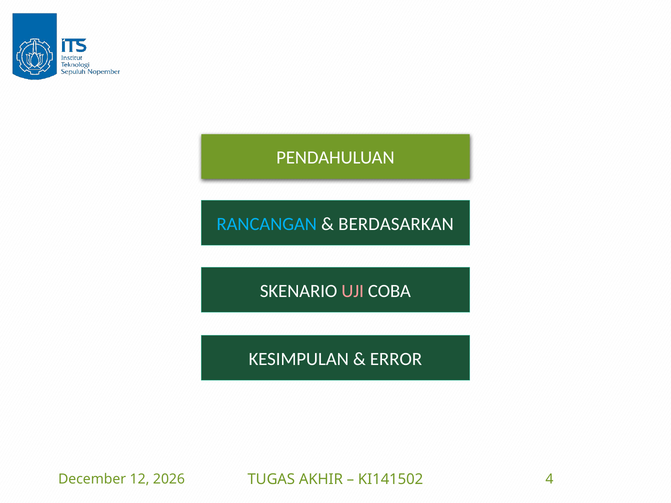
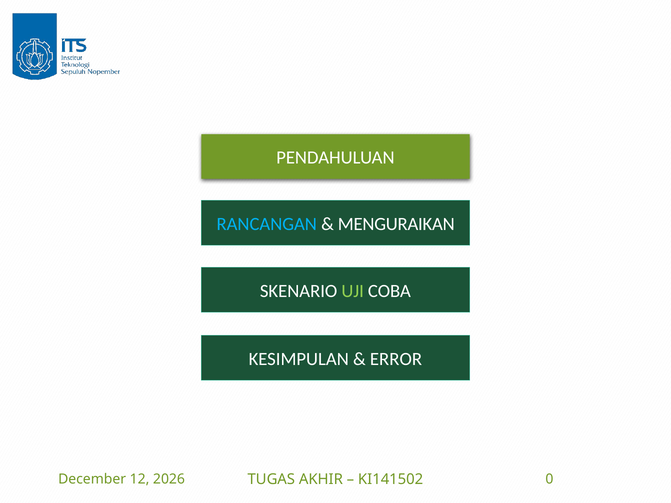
BERDASARKAN: BERDASARKAN -> MENGURAIKAN
UJI colour: pink -> light green
4: 4 -> 0
